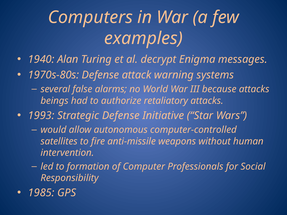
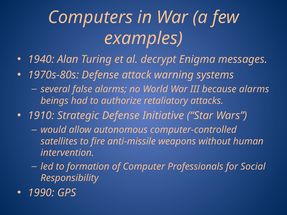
because attacks: attacks -> alarms
1993: 1993 -> 1910
1985: 1985 -> 1990
